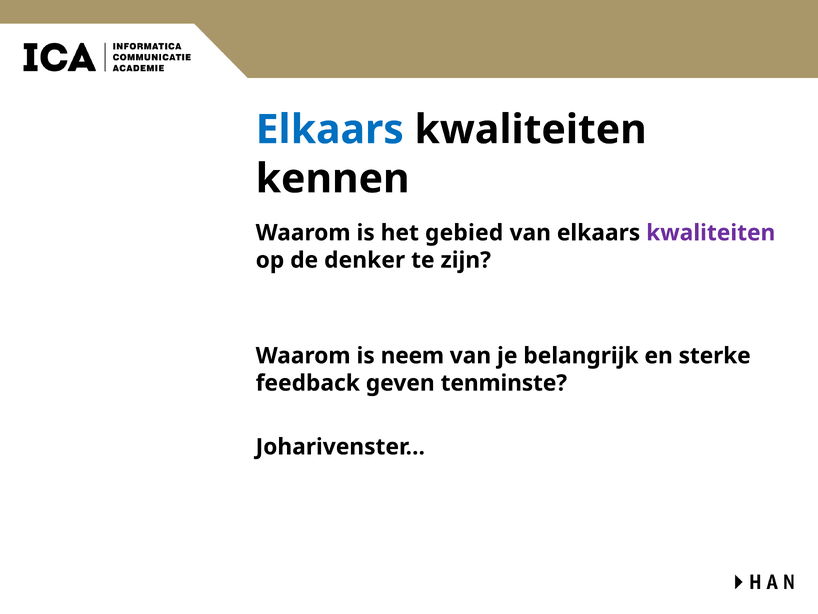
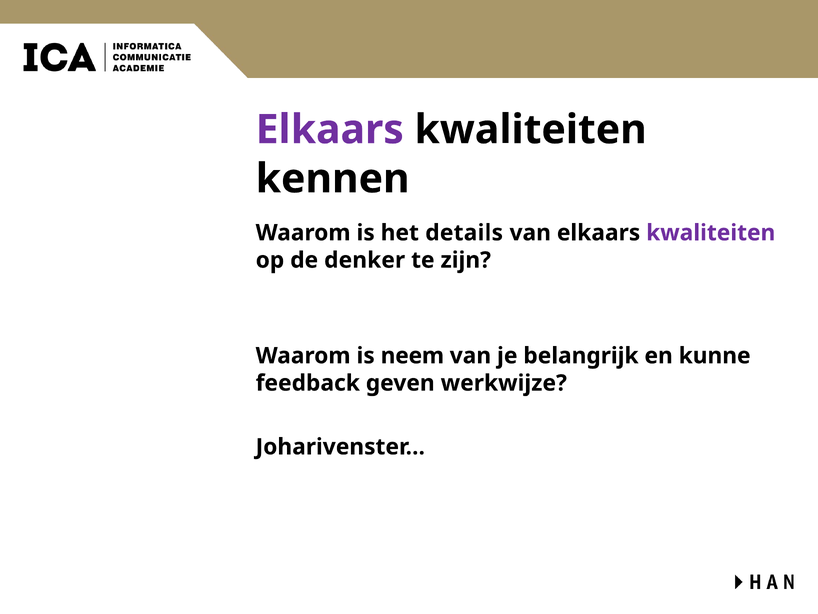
Elkaars at (330, 130) colour: blue -> purple
gebied: gebied -> details
sterke: sterke -> kunne
tenminste: tenminste -> werkwijze
